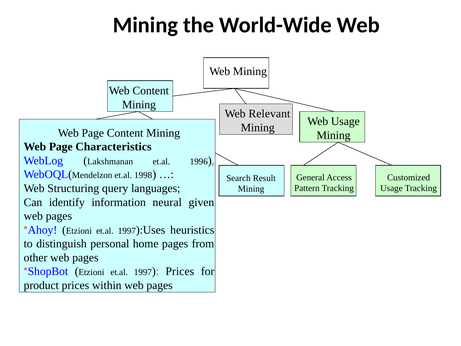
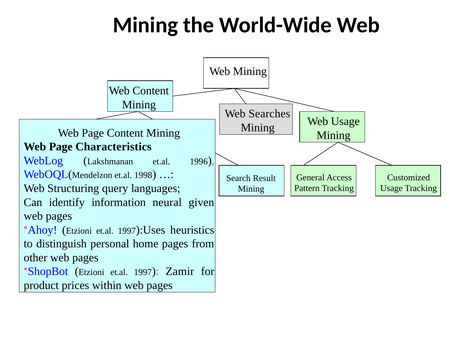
Relevant: Relevant -> Searches
Prices at (180, 271): Prices -> Zamir
